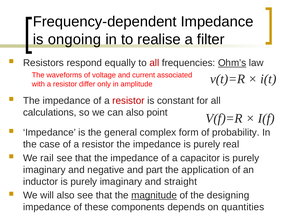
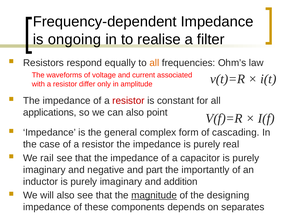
all at (154, 63) colour: red -> orange
Ohm’s underline: present -> none
calculations: calculations -> applications
probability: probability -> cascading
application: application -> importantly
straight: straight -> addition
quantities: quantities -> separates
